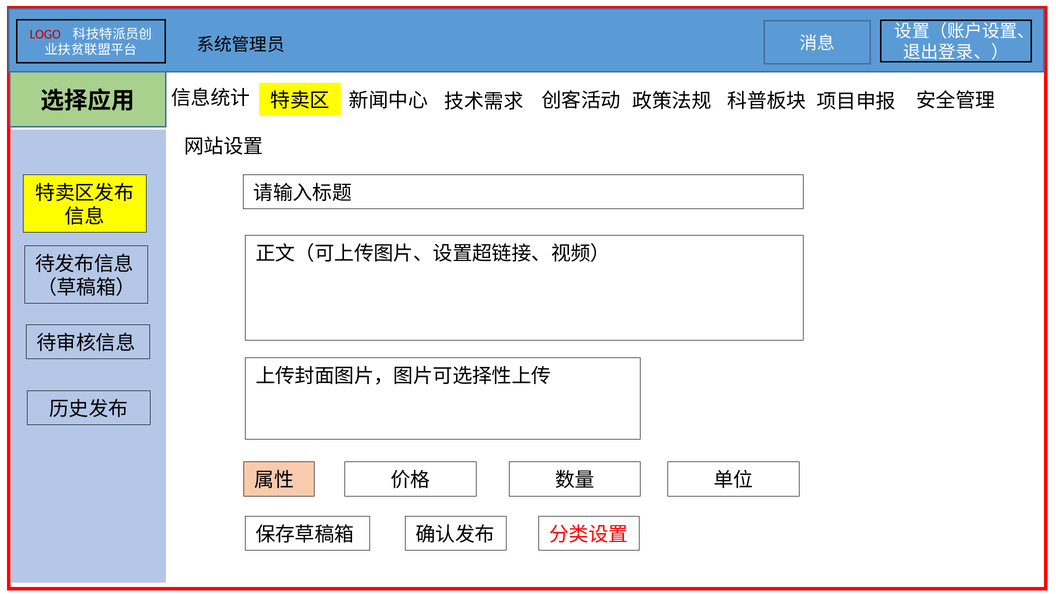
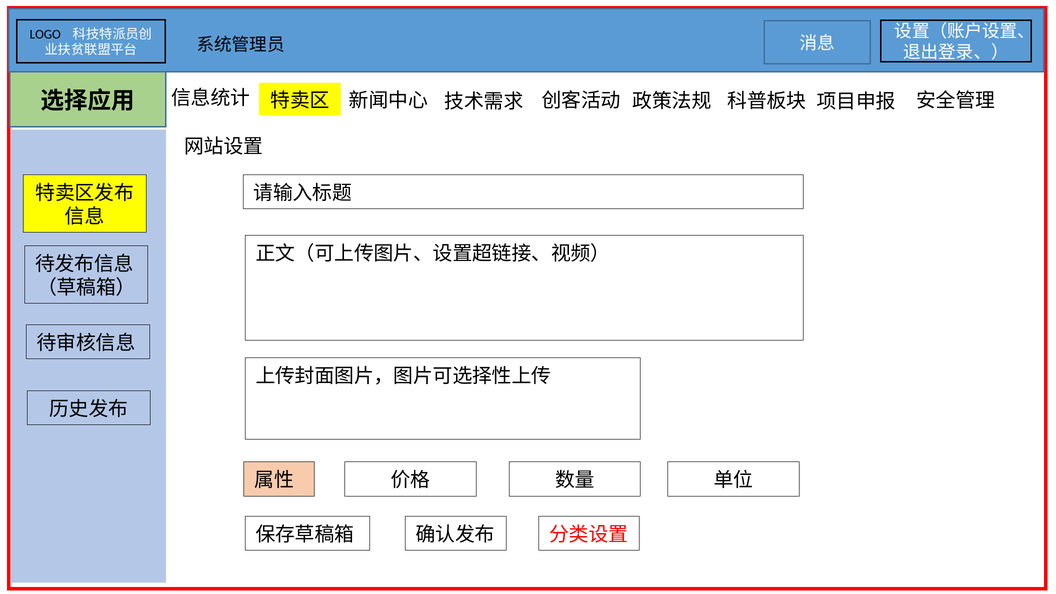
LOGO colour: red -> black
